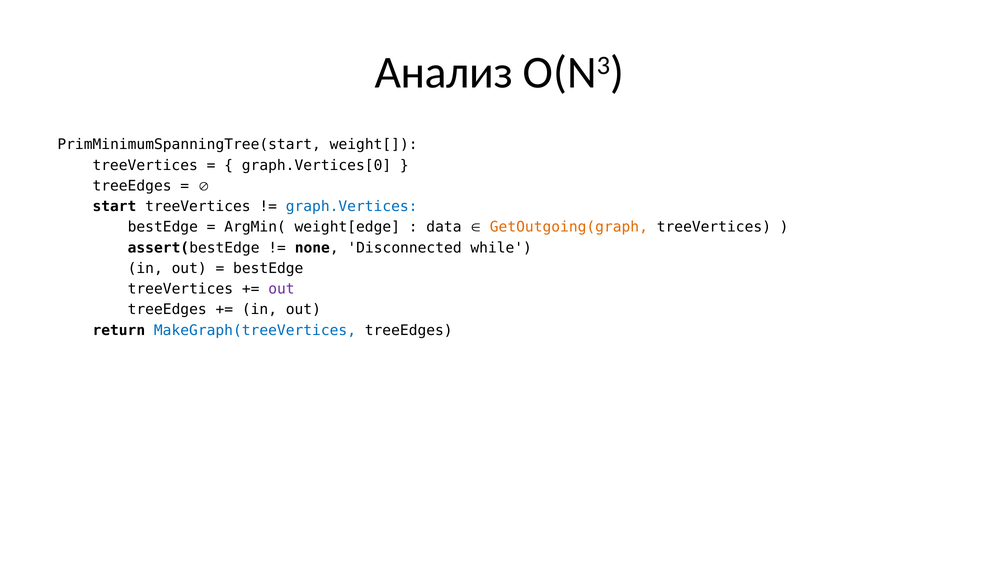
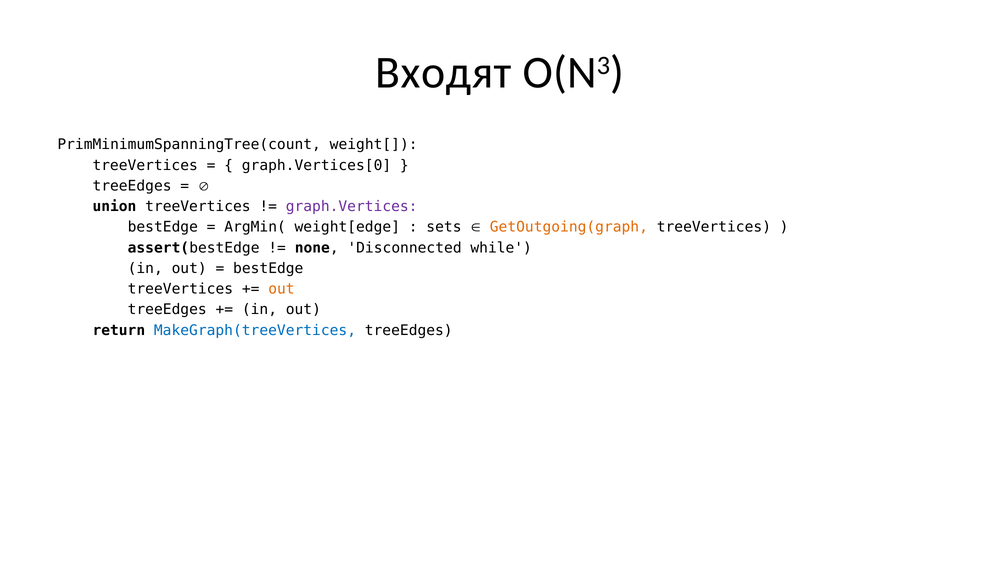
Анализ: Анализ -> Входят
PrimMinimumSpanningTree(start: PrimMinimumSpanningTree(start -> PrimMinimumSpanningTree(count
start: start -> union
graph.Vertices colour: blue -> purple
data: data -> sets
out at (281, 289) colour: purple -> orange
